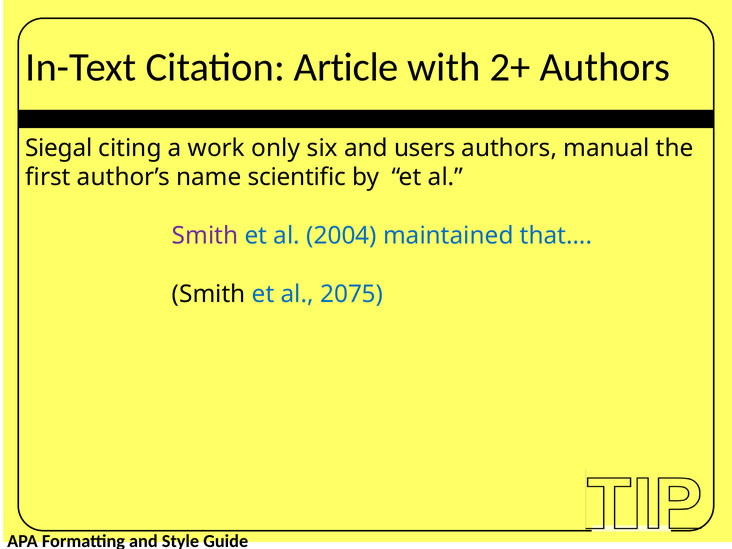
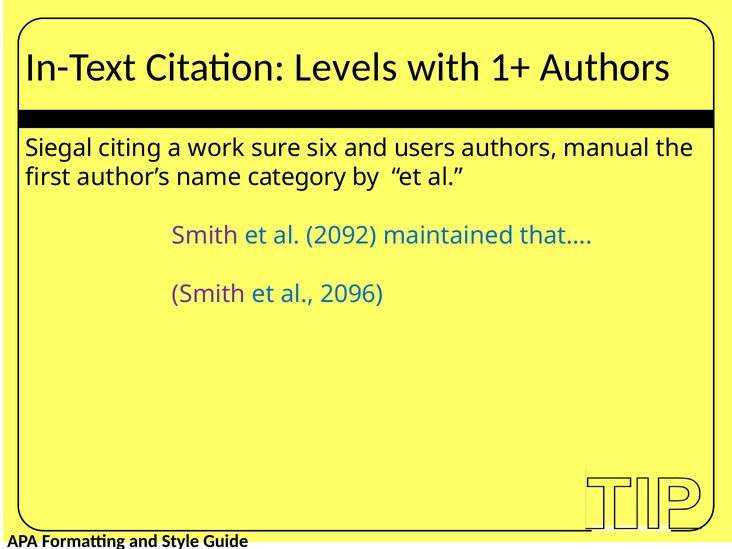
Article: Article -> Levels
2+: 2+ -> 1+
only: only -> sure
scientific: scientific -> category
2004: 2004 -> 2092
Smith at (209, 294) colour: black -> purple
2075: 2075 -> 2096
